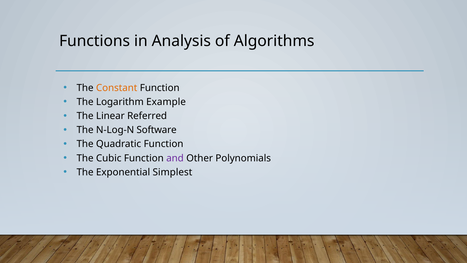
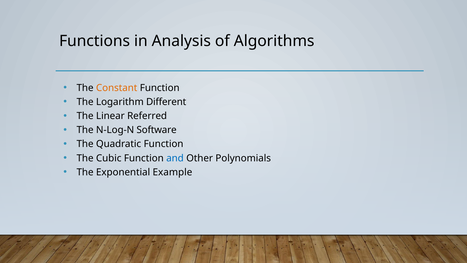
Example: Example -> Different
and colour: purple -> blue
Simplest: Simplest -> Example
